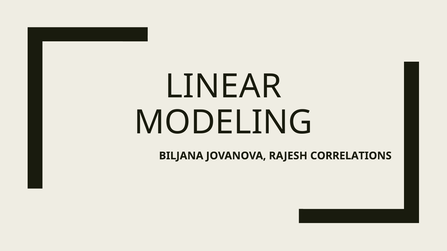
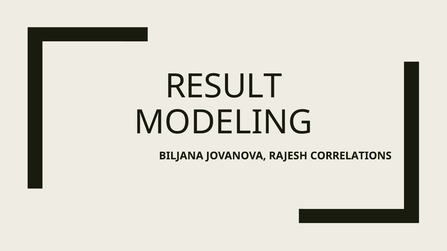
LINEAR: LINEAR -> RESULT
